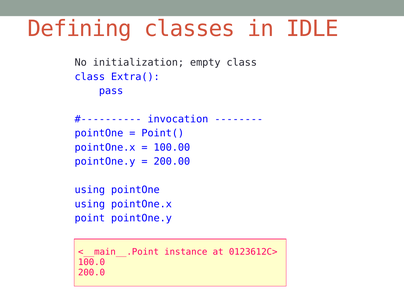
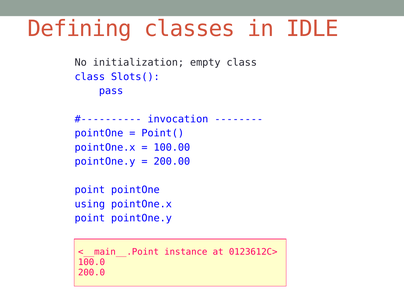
Extra(: Extra( -> Slots(
using at (90, 190): using -> point
